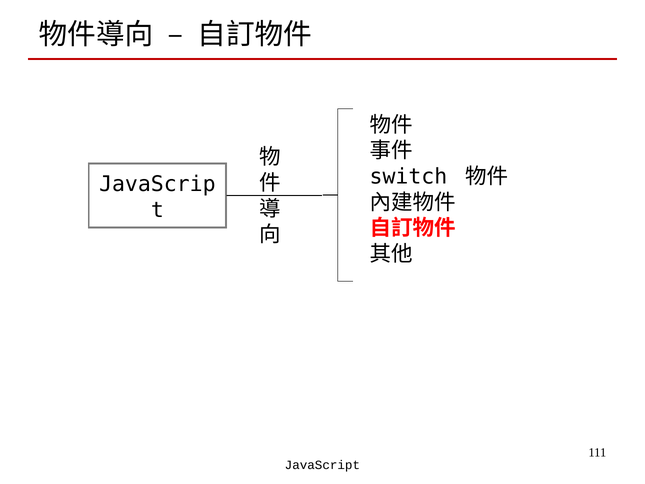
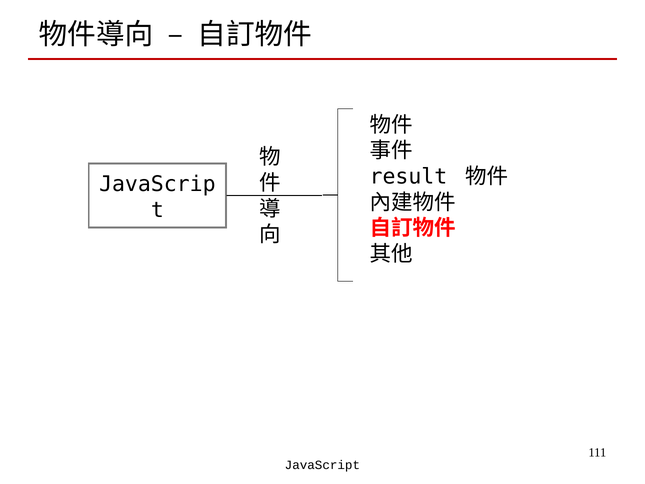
switch: switch -> result
